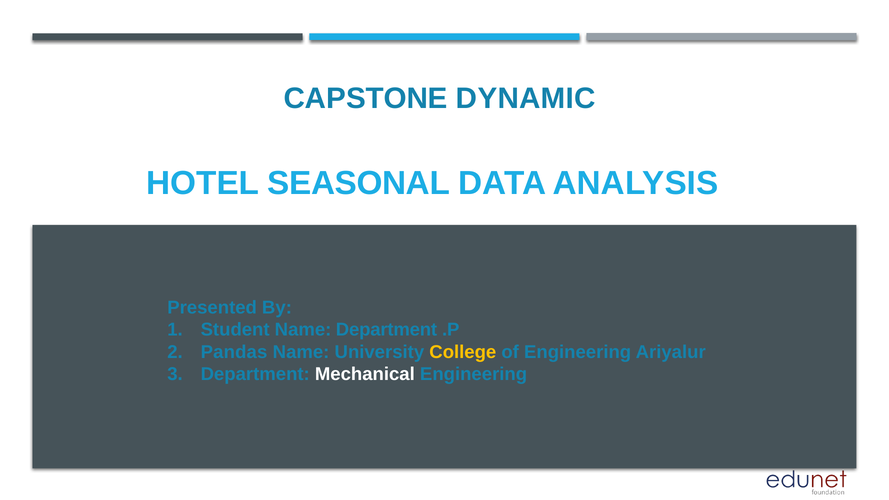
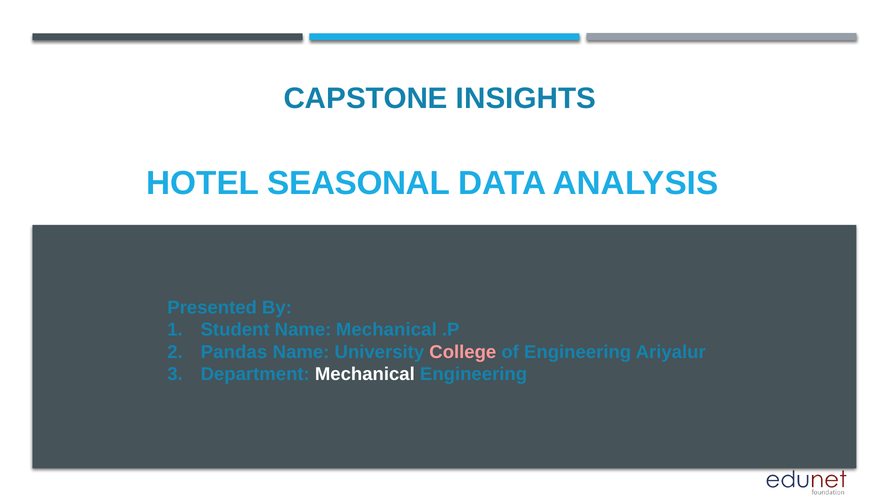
DYNAMIC: DYNAMIC -> INSIGHTS
Name Department: Department -> Mechanical
College colour: yellow -> pink
